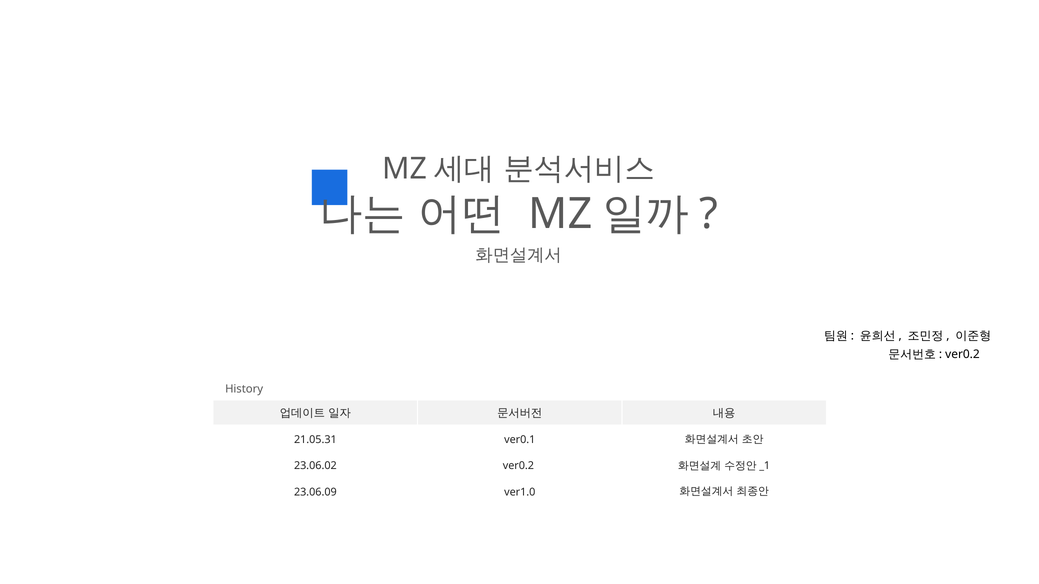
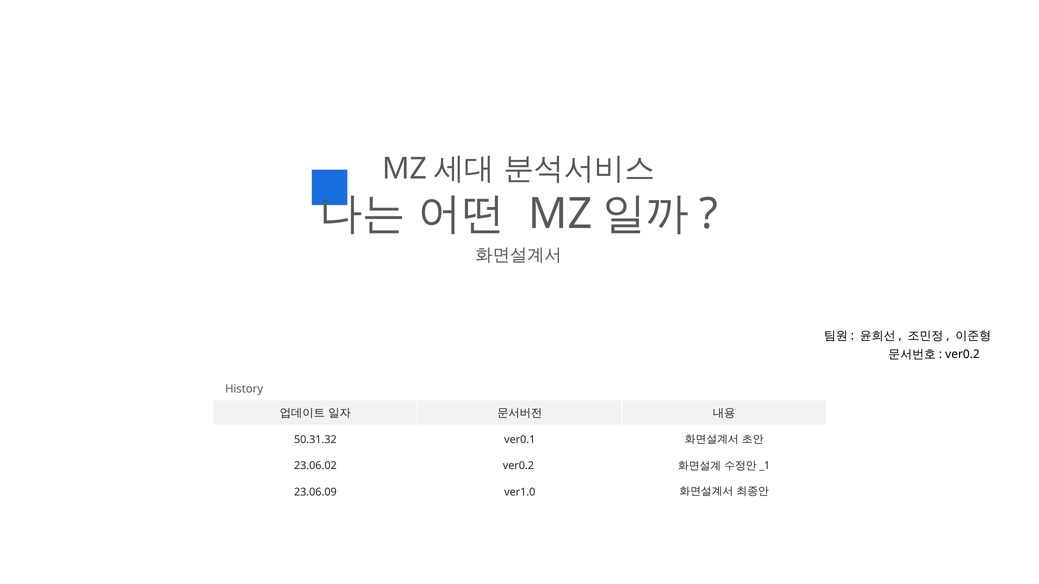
21.05.31: 21.05.31 -> 50.31.32
